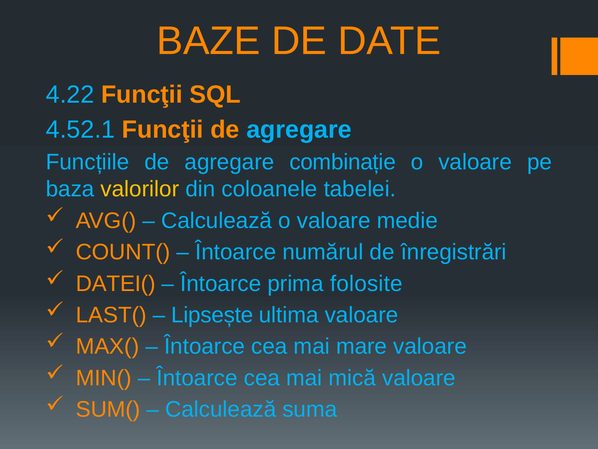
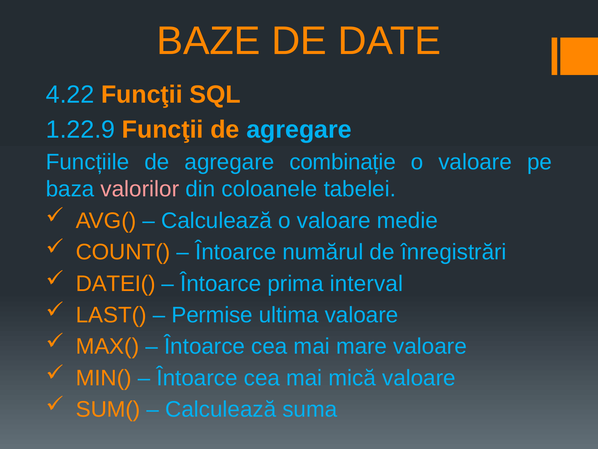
4.52.1: 4.52.1 -> 1.22.9
valorilor colour: yellow -> pink
folosite: folosite -> interval
Lipsește: Lipsește -> Permise
